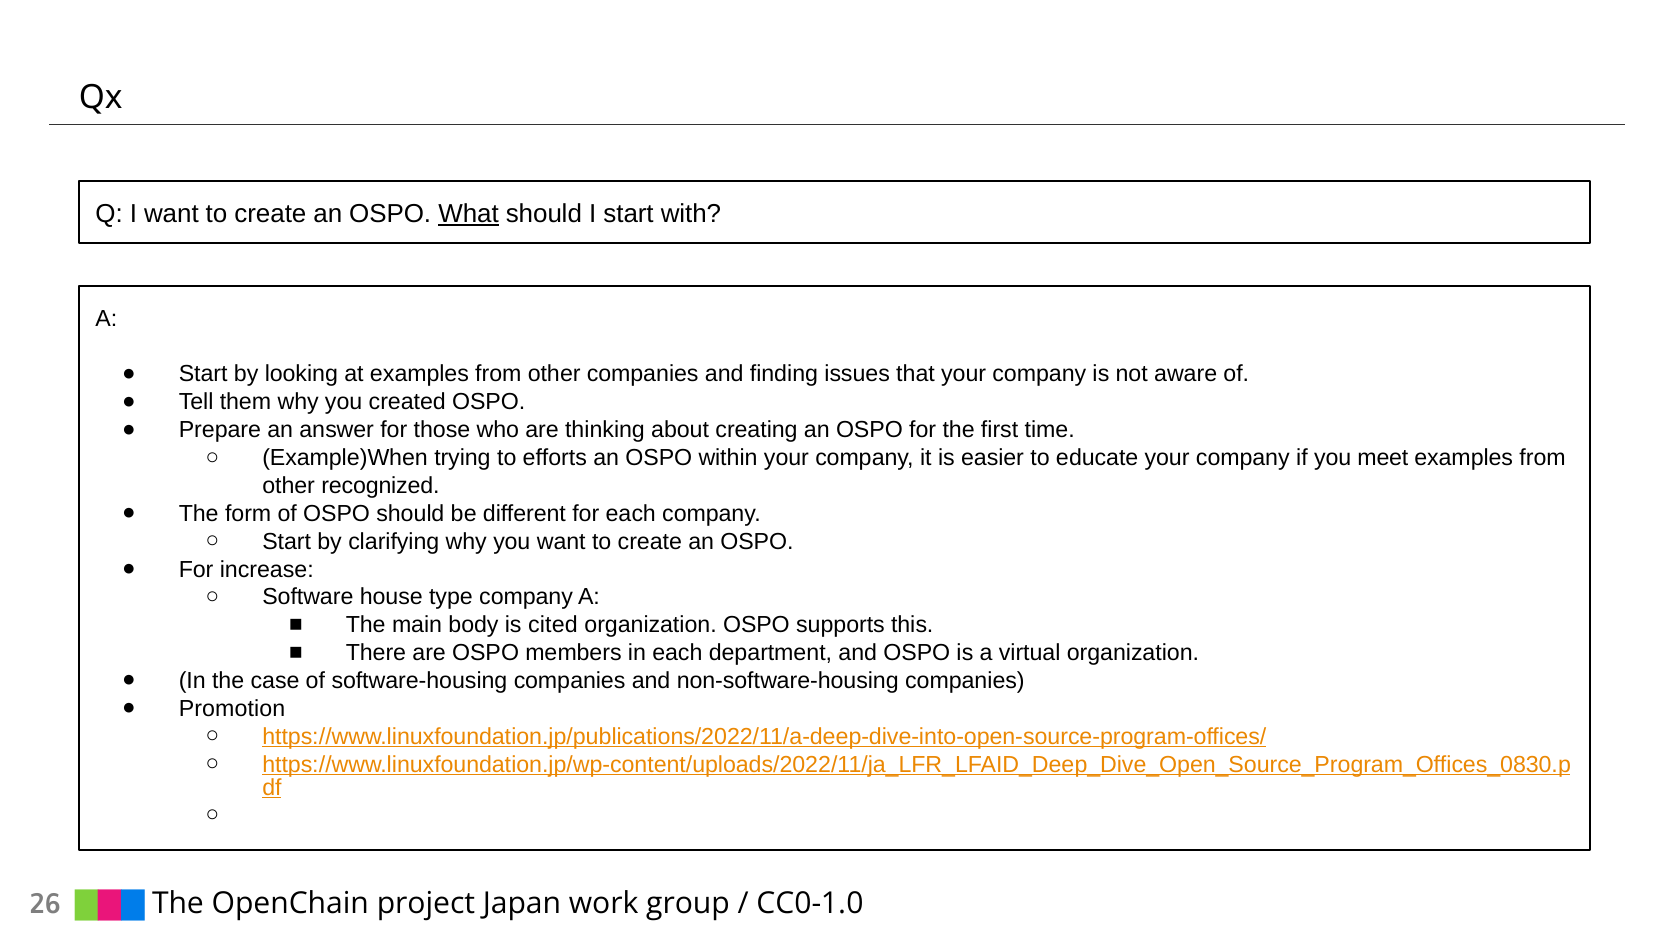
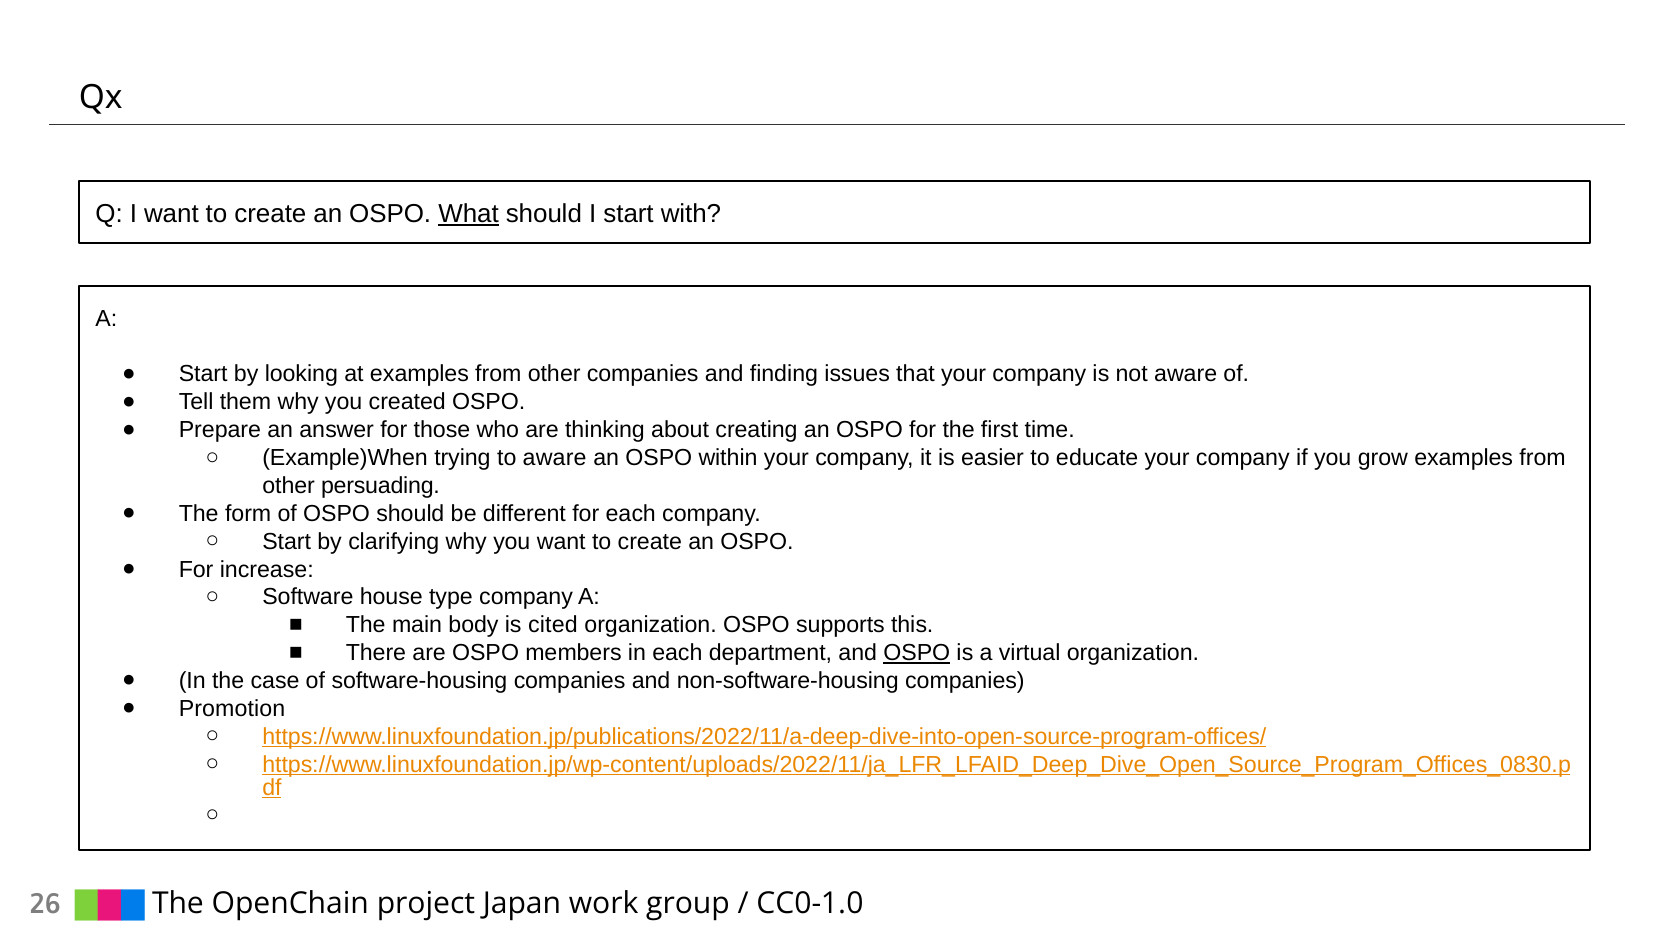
to efforts: efforts -> aware
meet: meet -> grow
recognized: recognized -> persuading
OSPO at (917, 653) underline: none -> present
